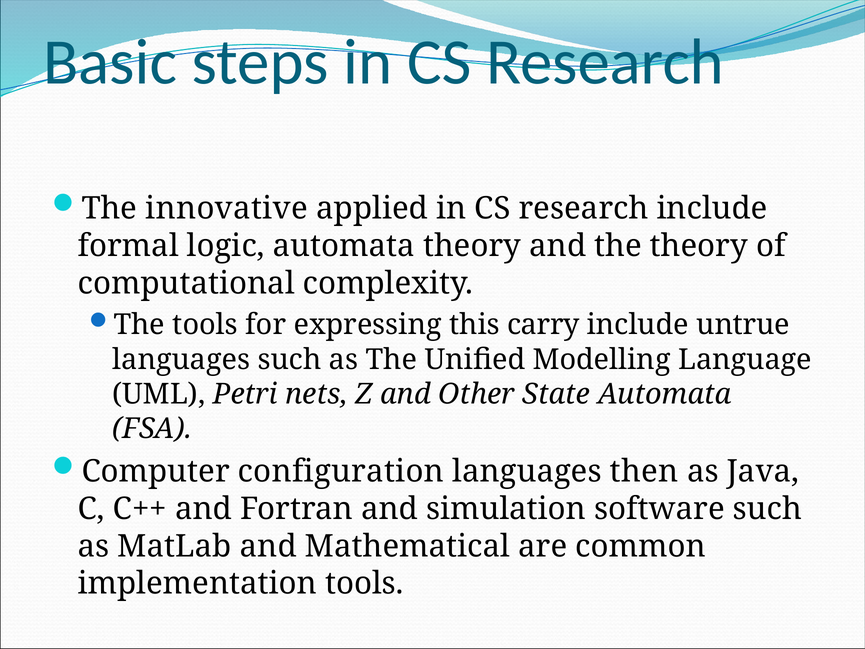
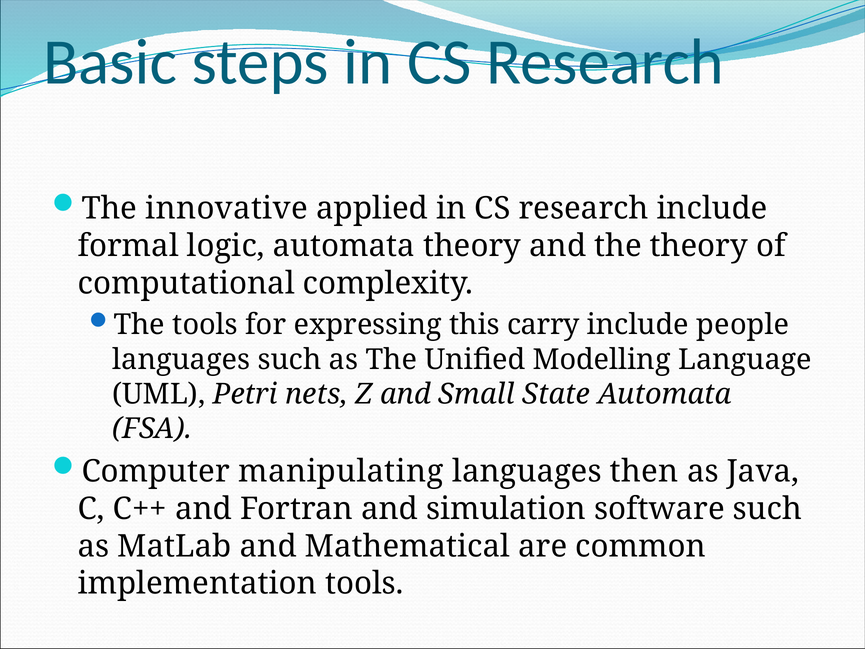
untrue: untrue -> people
Other: Other -> Small
configuration: configuration -> manipulating
